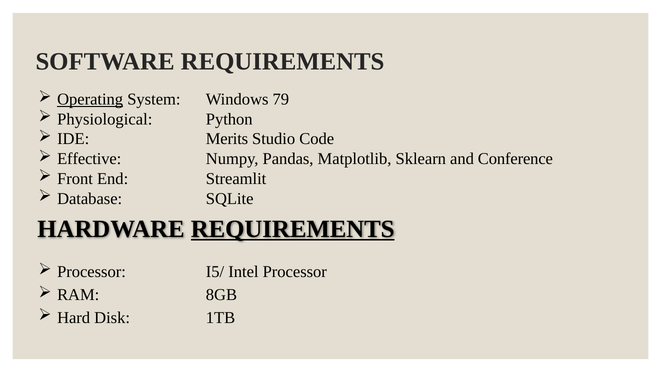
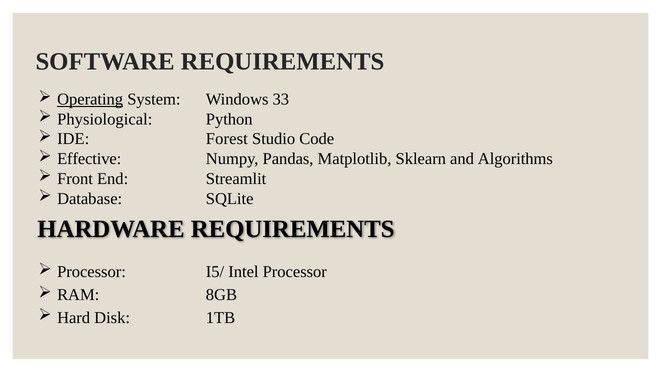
79: 79 -> 33
Merits: Merits -> Forest
Conference: Conference -> Algorithms
REQUIREMENTS at (293, 229) underline: present -> none
